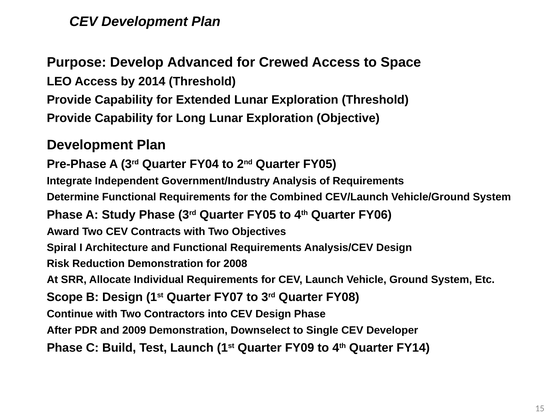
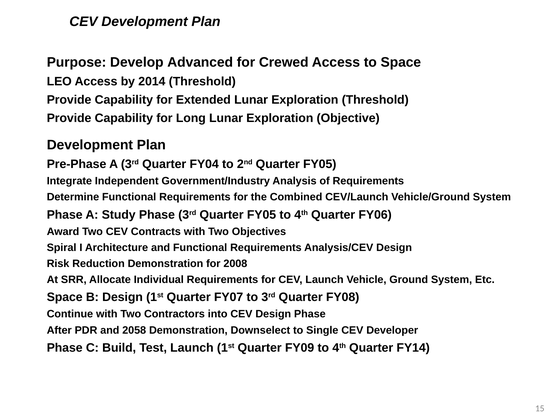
Scope at (65, 297): Scope -> Space
2009: 2009 -> 2058
